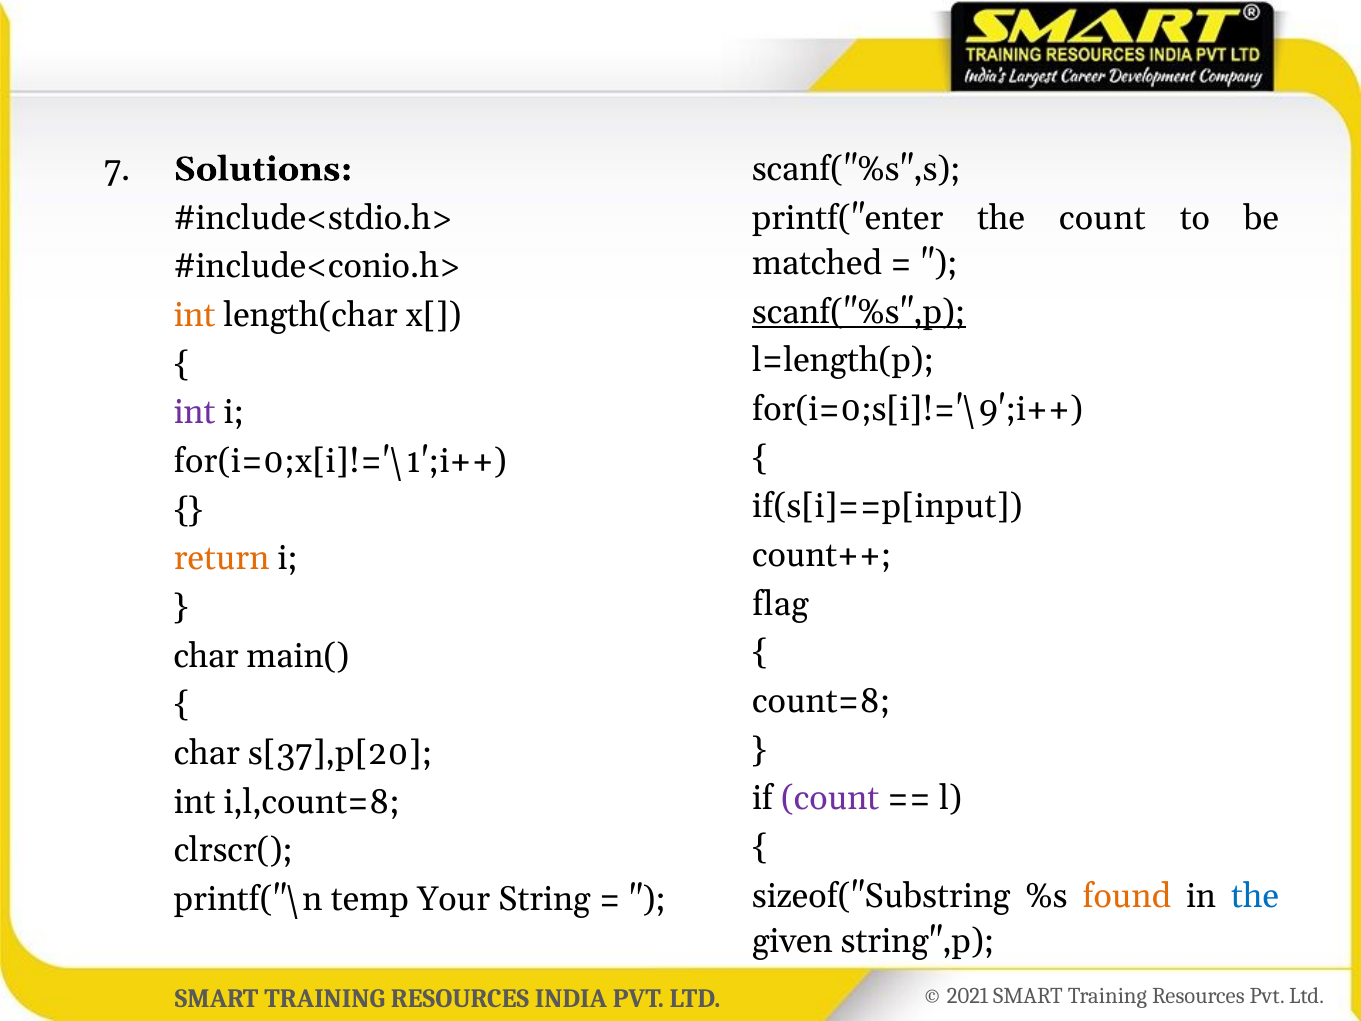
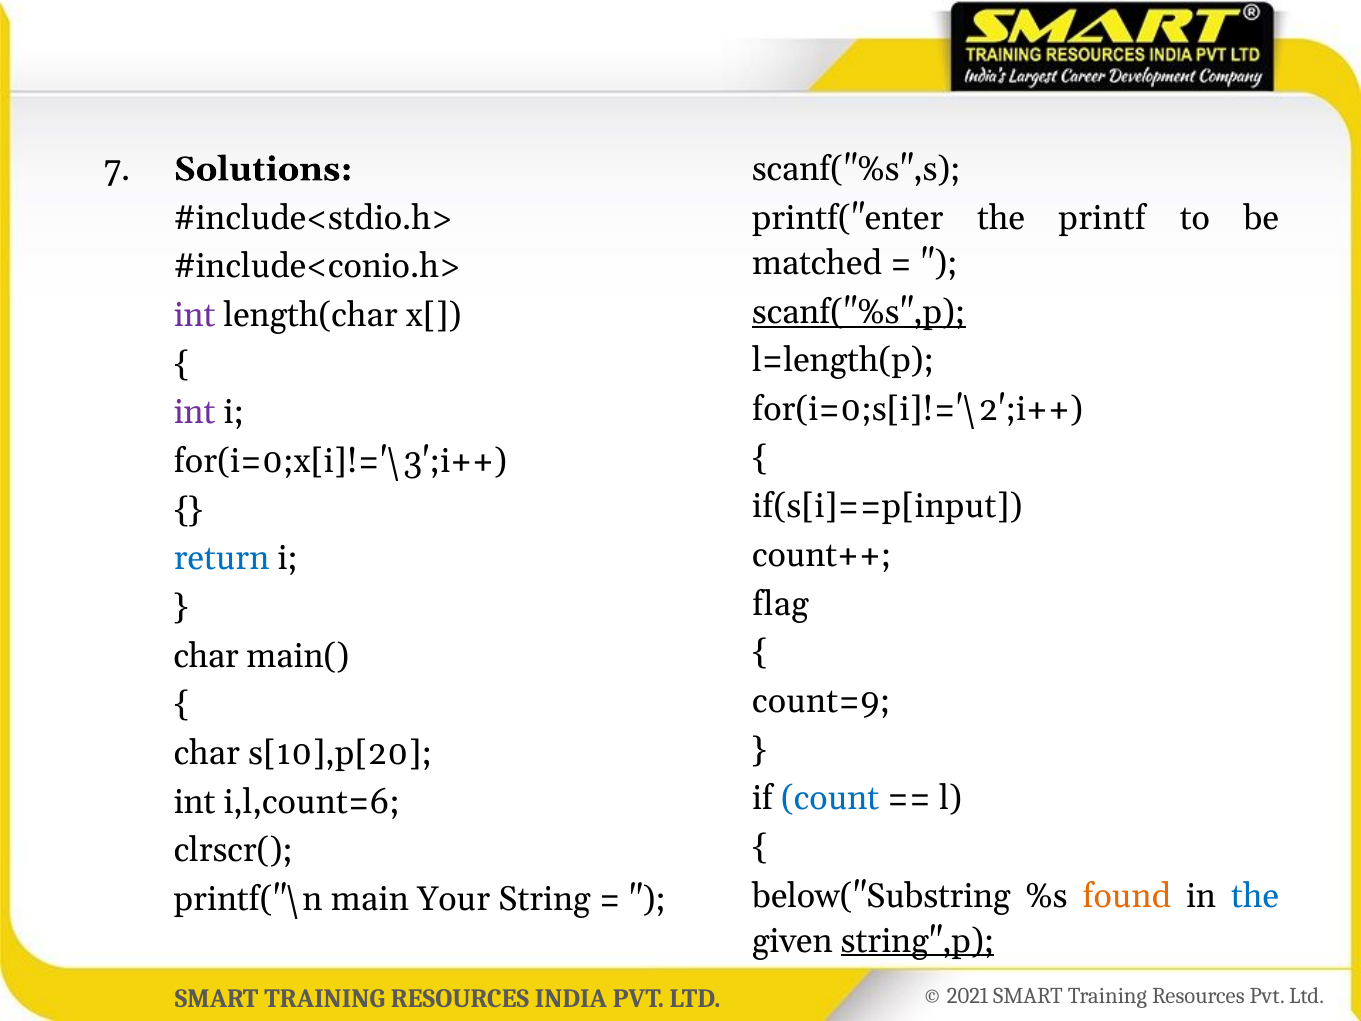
the count: count -> printf
int at (195, 315) colour: orange -> purple
for(i=0;s[i]!='\9';i++: for(i=0;s[i]!='\9';i++ -> for(i=0;s[i]!='\2';i++
for(i=0;x[i]!='\1';i++: for(i=0;x[i]!='\1';i++ -> for(i=0;x[i]!='\3';i++
return colour: orange -> blue
count=8: count=8 -> count=9
s[37],p[20: s[37],p[20 -> s[10],p[20
count at (830, 798) colour: purple -> blue
i,l,count=8: i,l,count=8 -> i,l,count=6
sizeof("Substring: sizeof("Substring -> below("Substring
temp: temp -> main
string",p underline: none -> present
